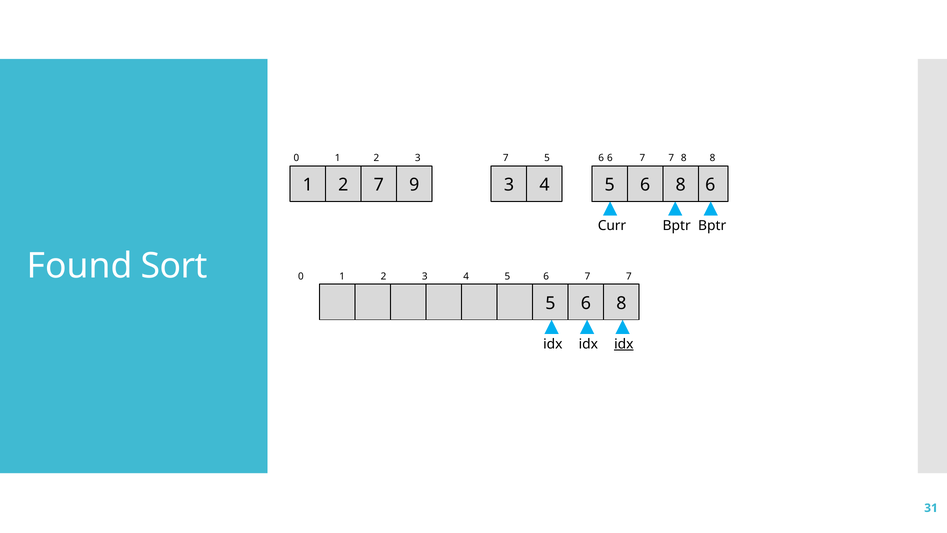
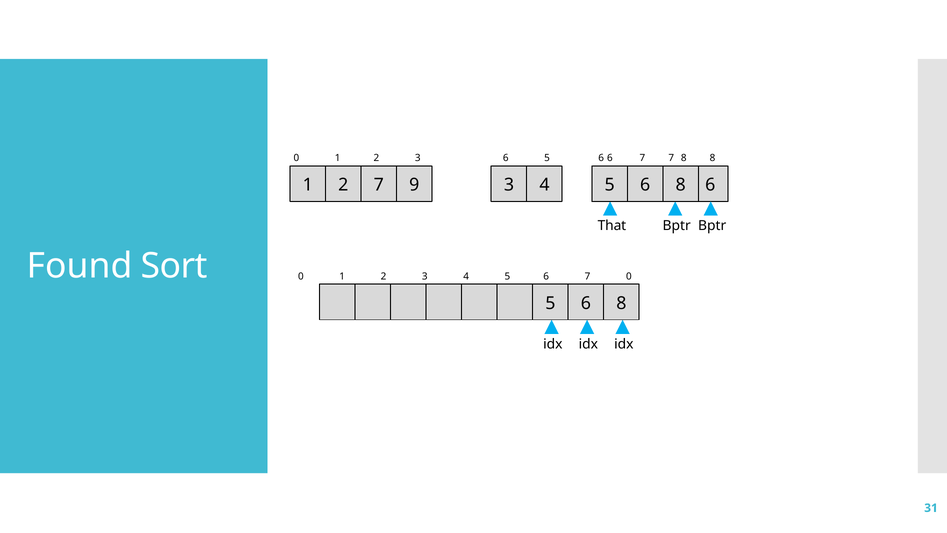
3 7: 7 -> 6
Curr: Curr -> That
7 7: 7 -> 0
idx at (624, 344) underline: present -> none
